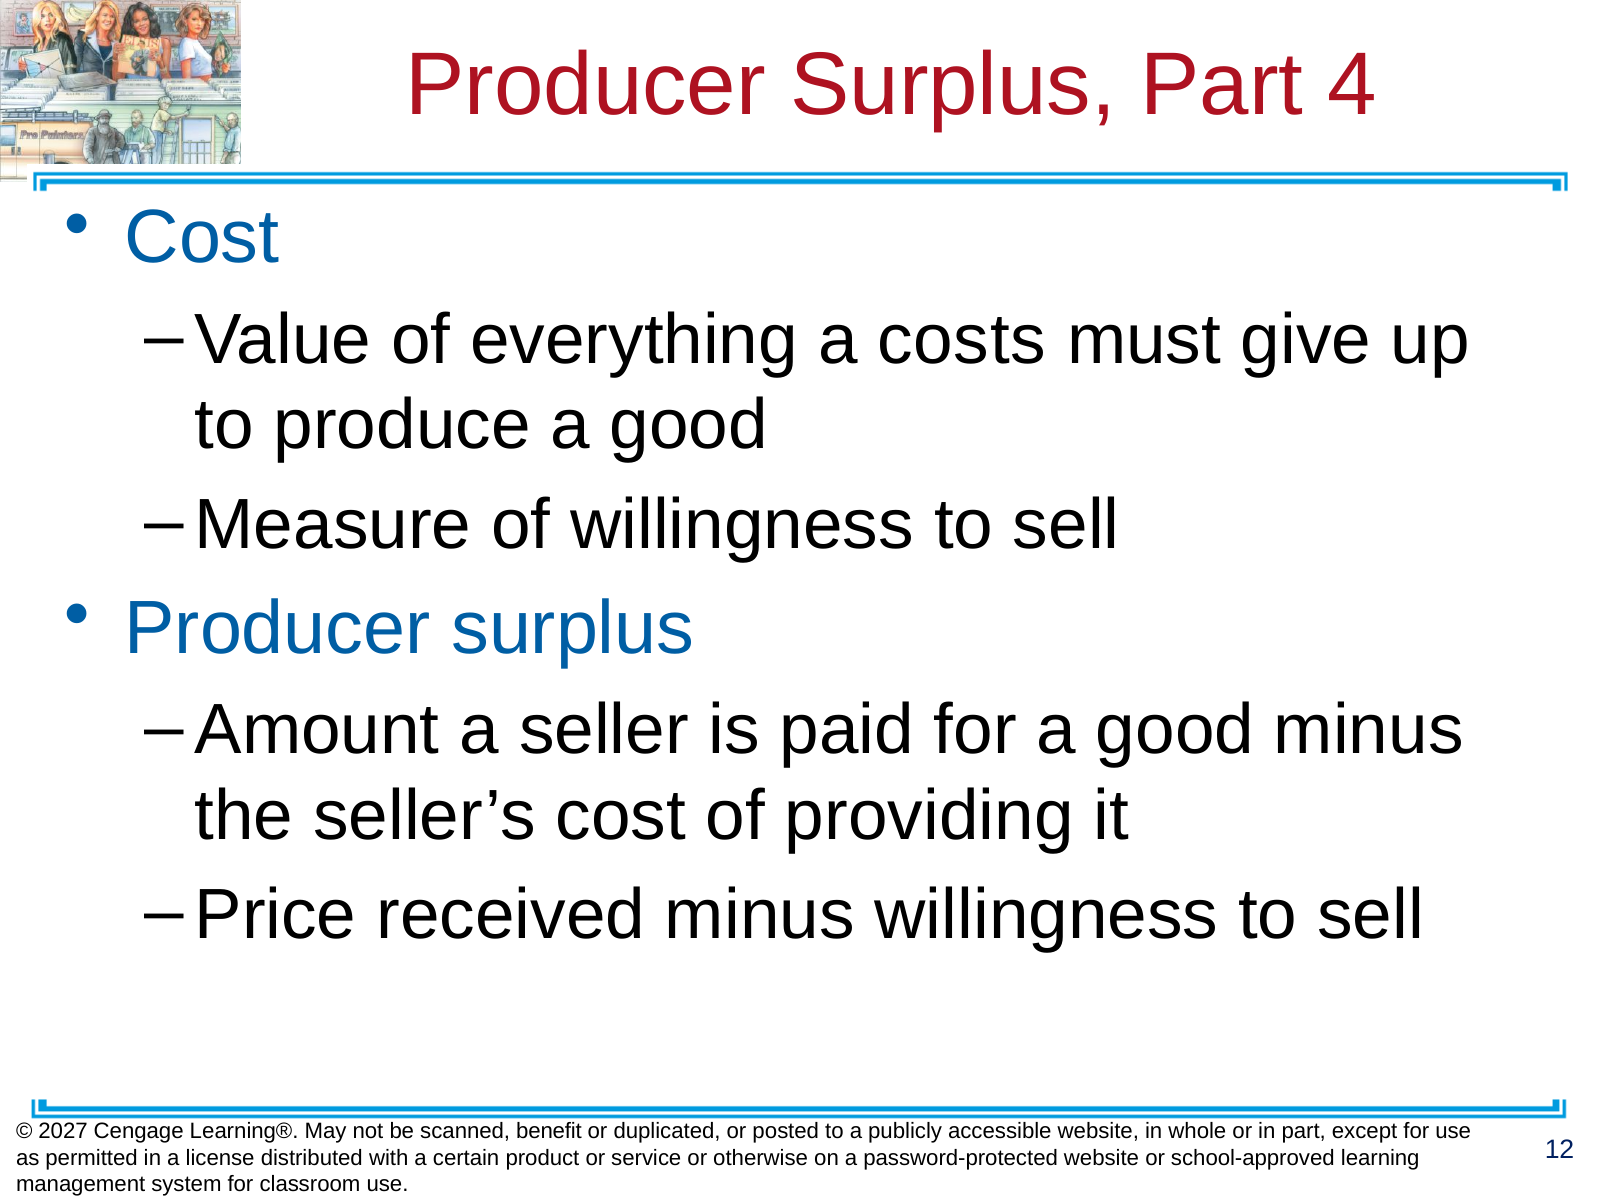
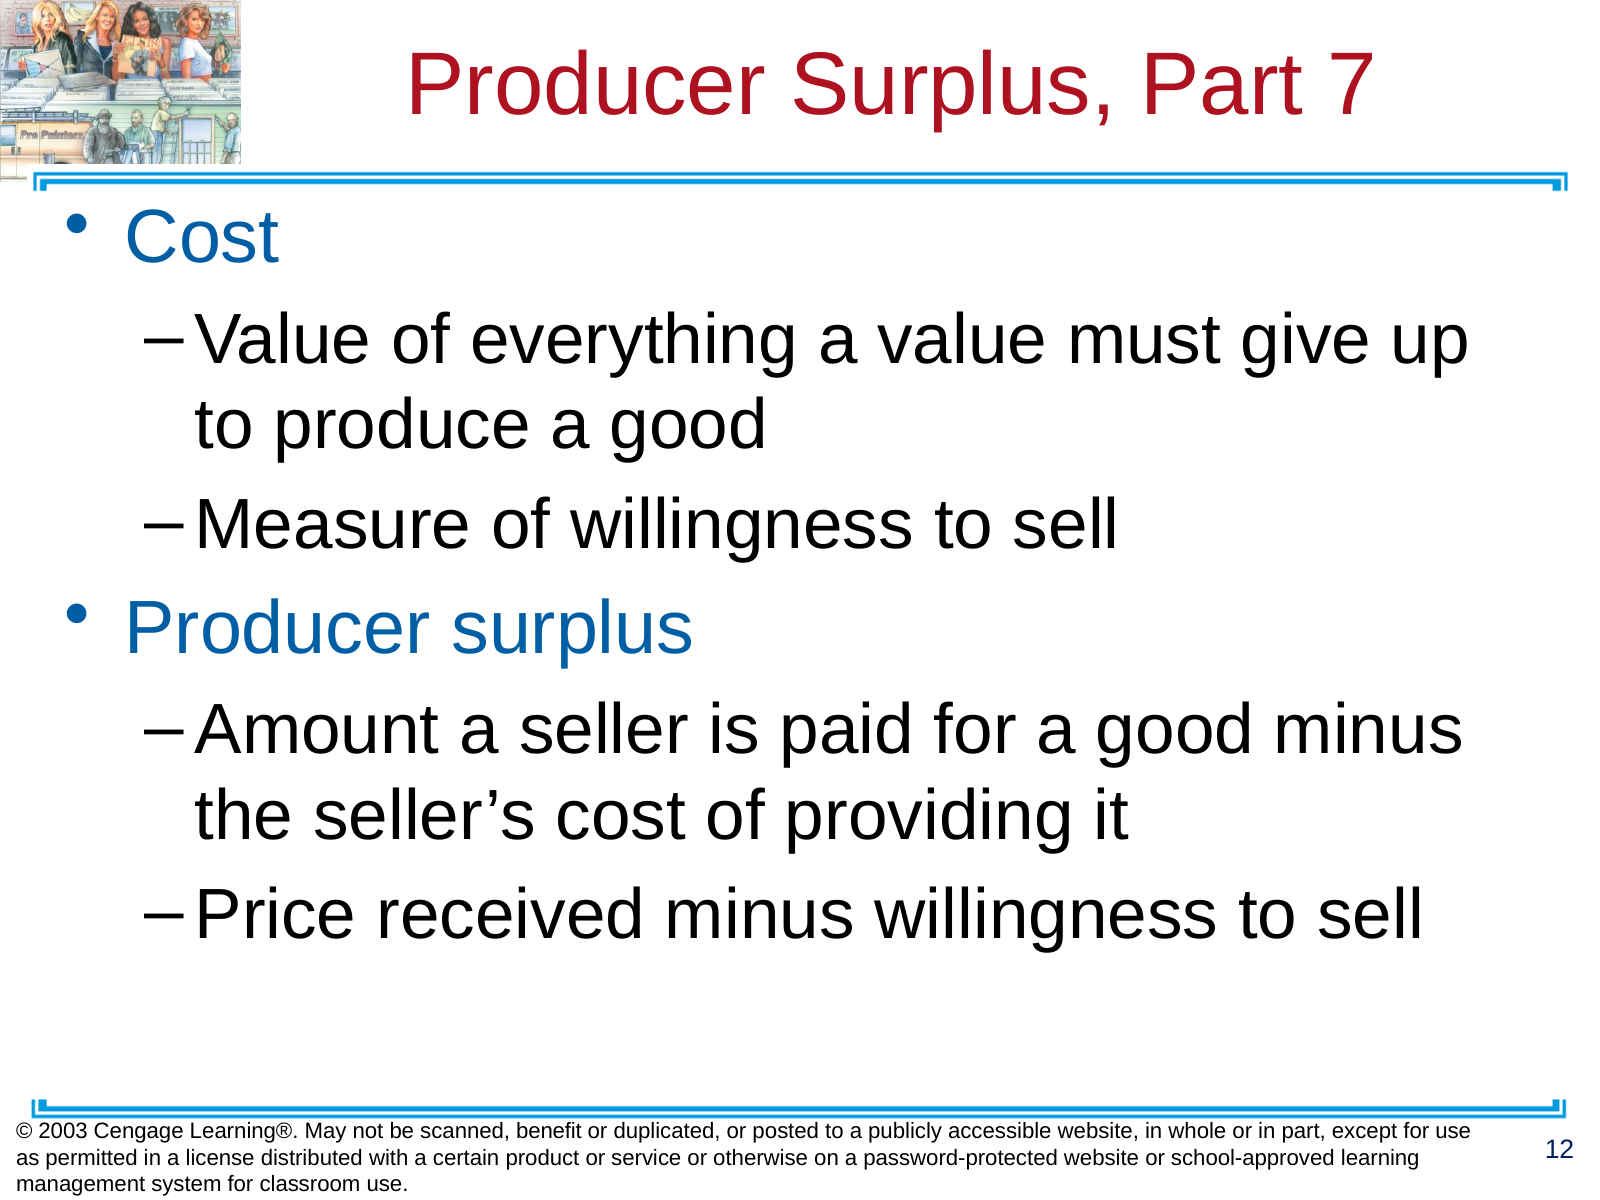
4: 4 -> 7
a costs: costs -> value
2027: 2027 -> 2003
